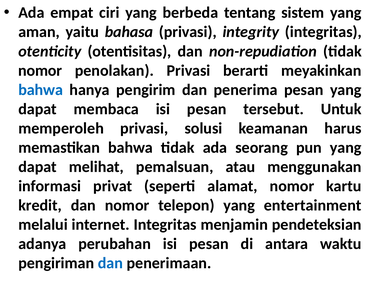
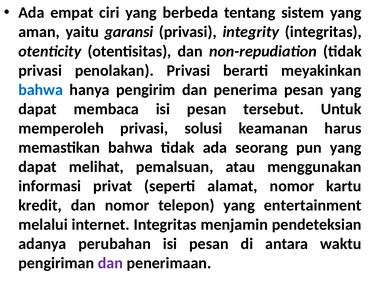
bahasa: bahasa -> garansi
nomor at (40, 70): nomor -> privasi
dan at (110, 263) colour: blue -> purple
